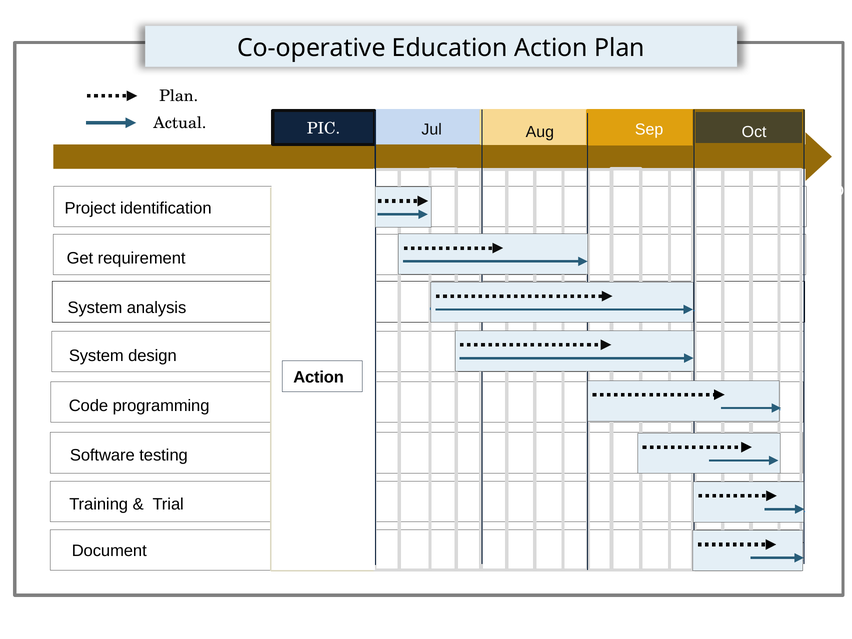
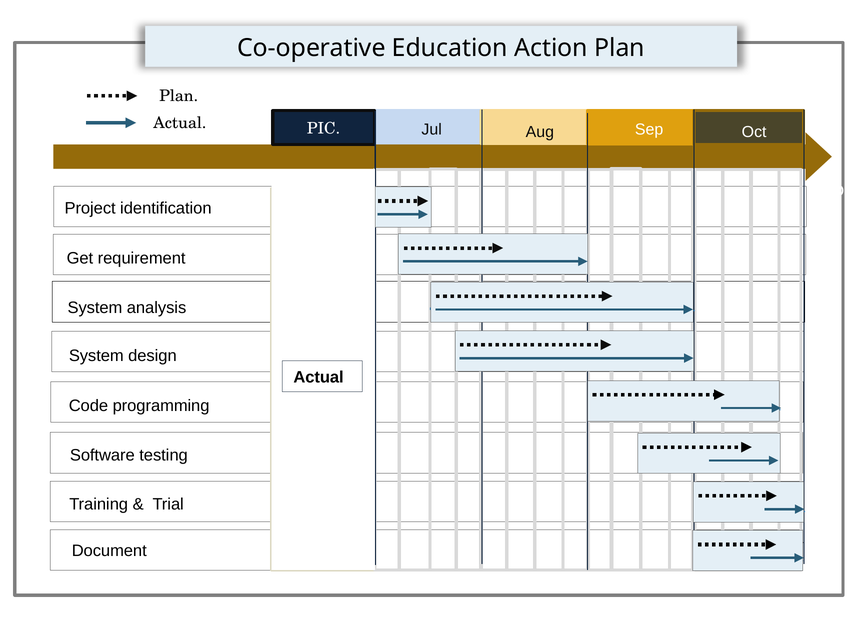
Action at (319, 377): Action -> Actual
